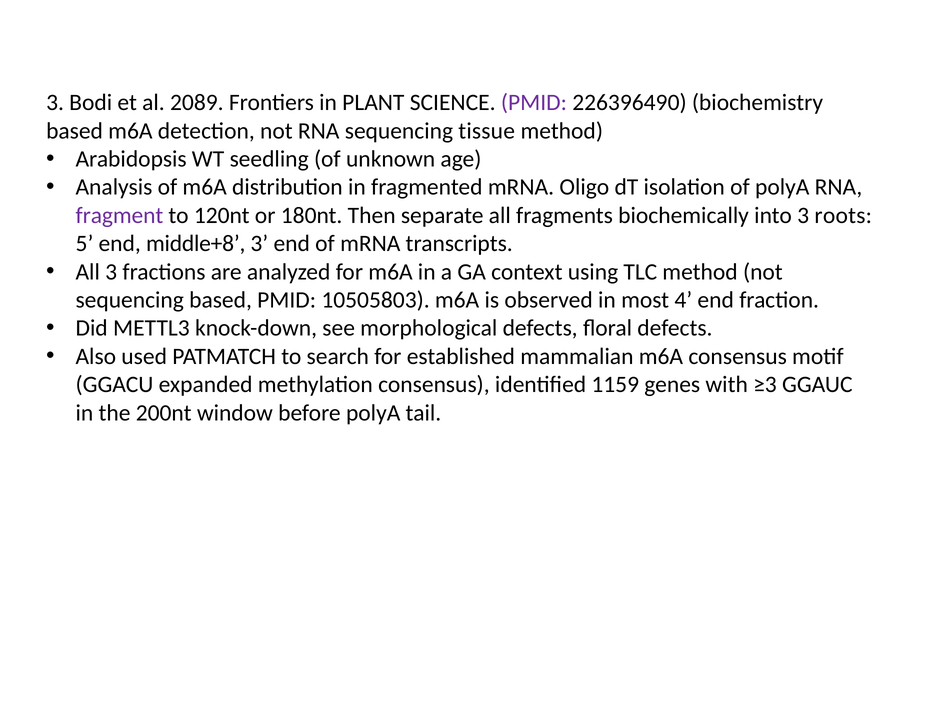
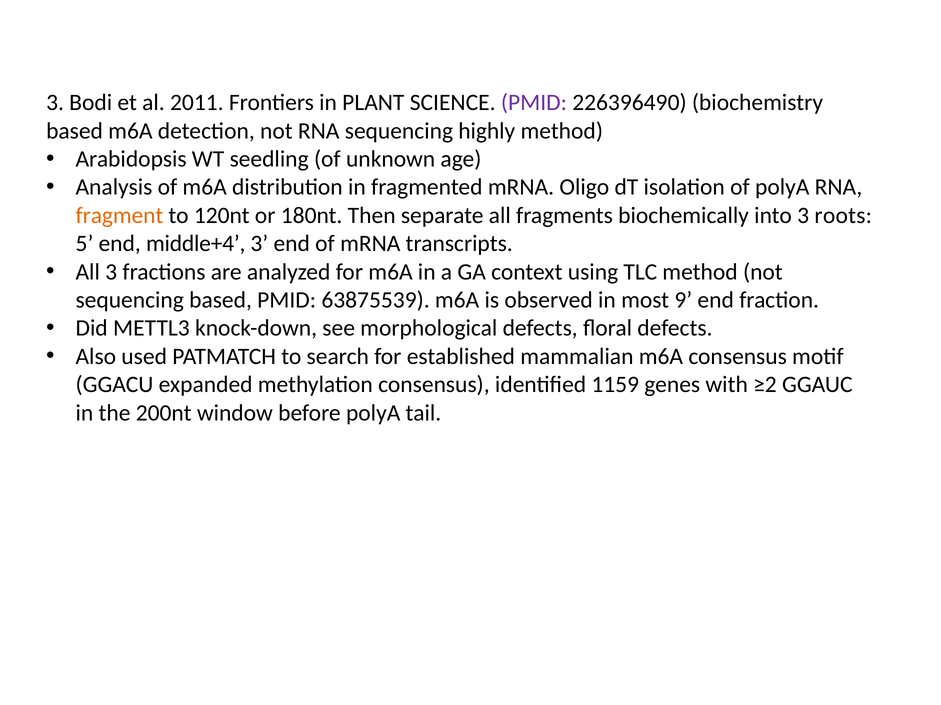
2089: 2089 -> 2011
tissue: tissue -> highly
fragment colour: purple -> orange
middle+8: middle+8 -> middle+4
10505803: 10505803 -> 63875539
4: 4 -> 9
≥3: ≥3 -> ≥2
